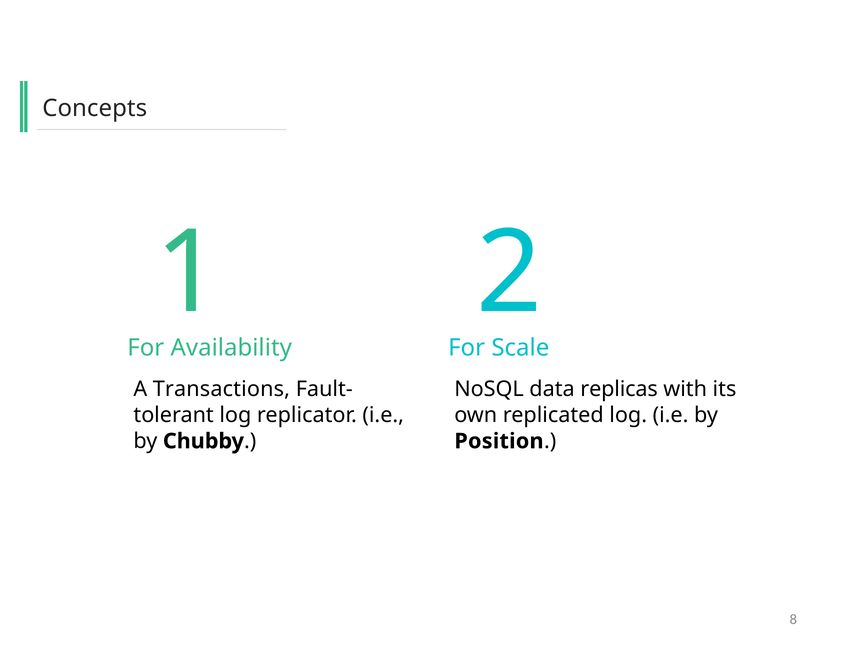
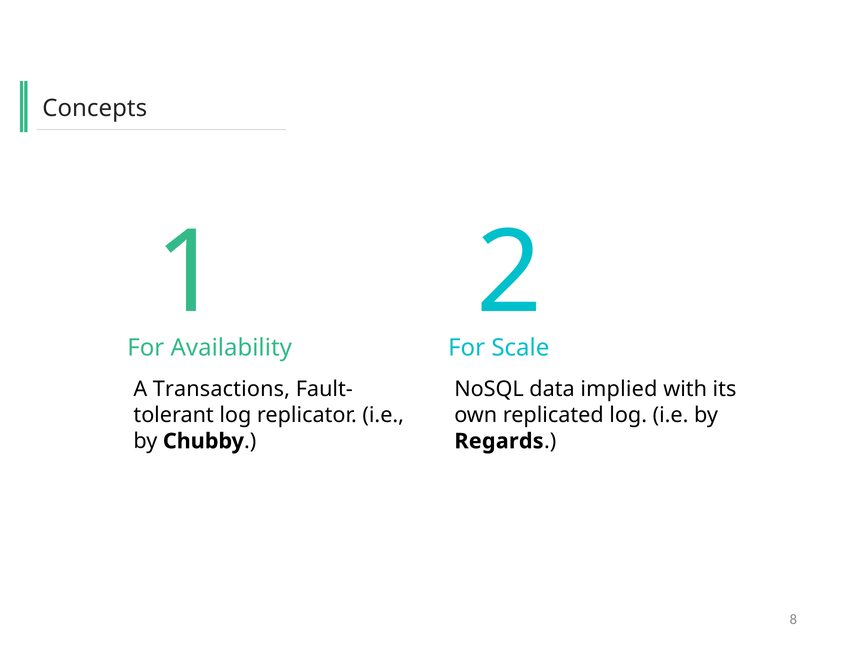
replicas: replicas -> implied
Position: Position -> Regards
